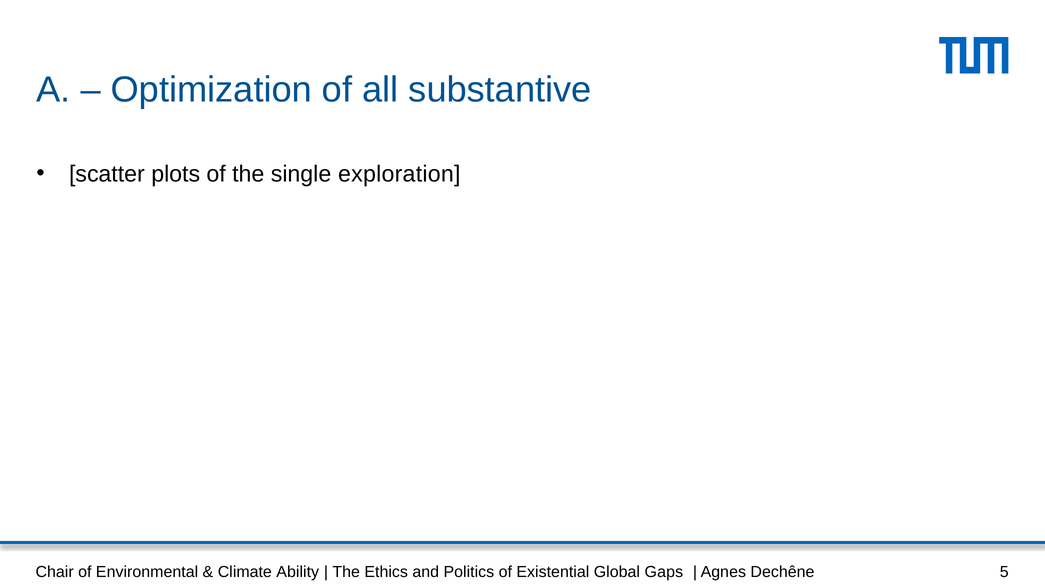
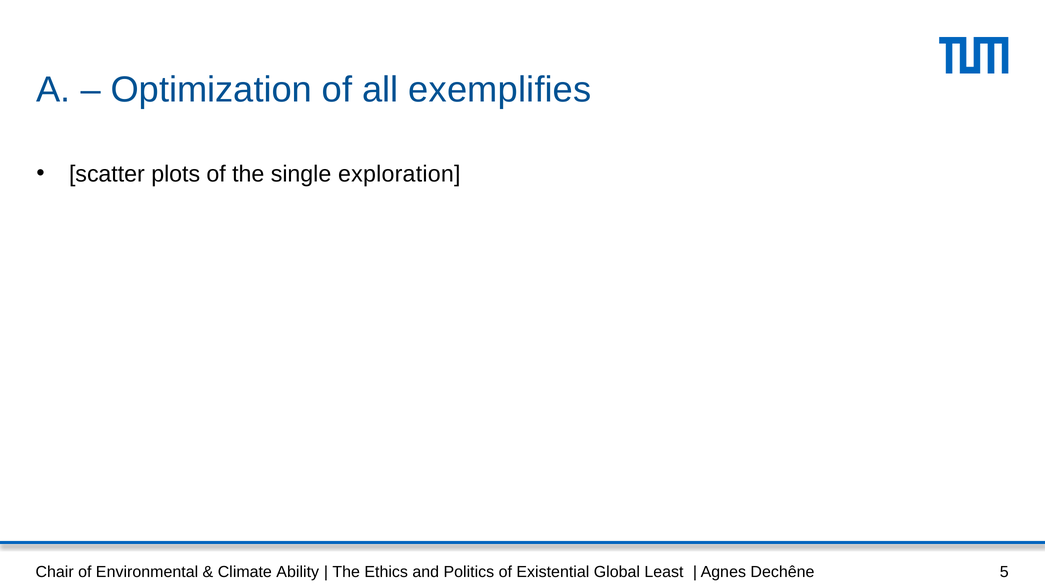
substantive: substantive -> exemplifies
Gaps: Gaps -> Least
